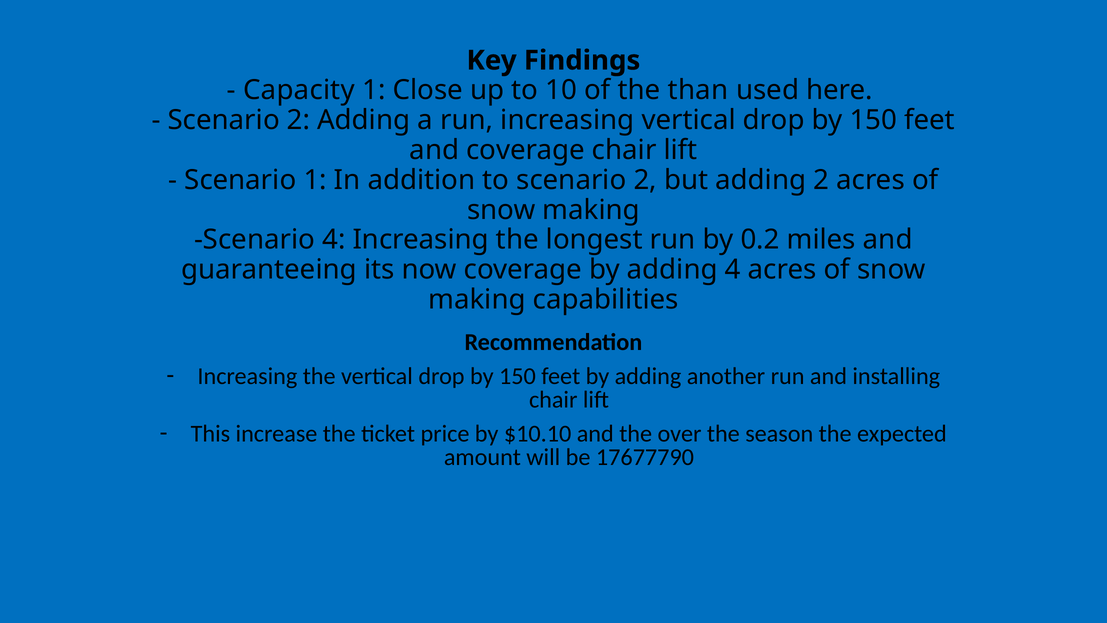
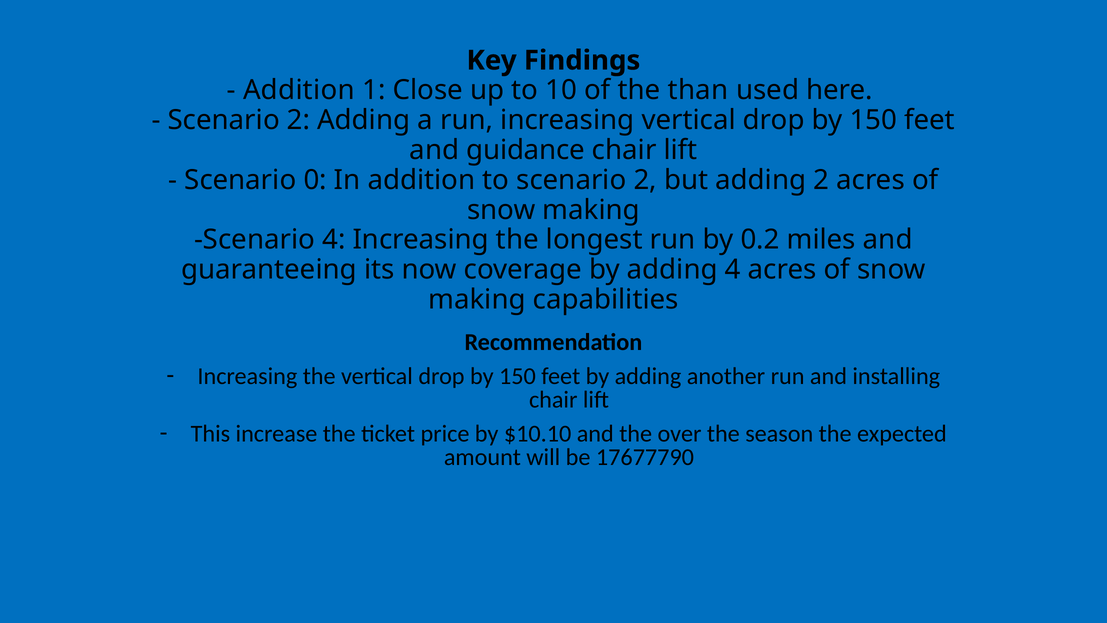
Capacity at (299, 90): Capacity -> Addition
and coverage: coverage -> guidance
Scenario 1: 1 -> 0
